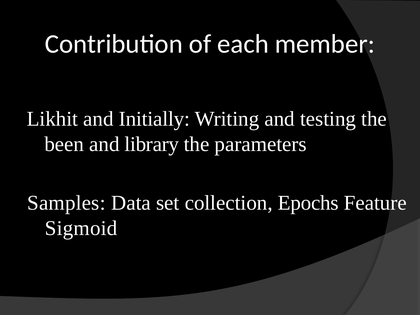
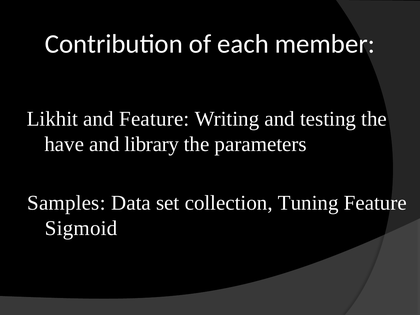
and Initially: Initially -> Feature
been: been -> have
Epochs: Epochs -> Tuning
